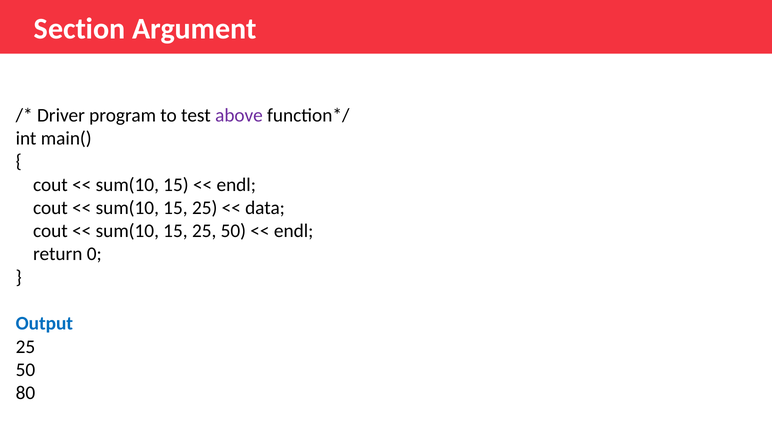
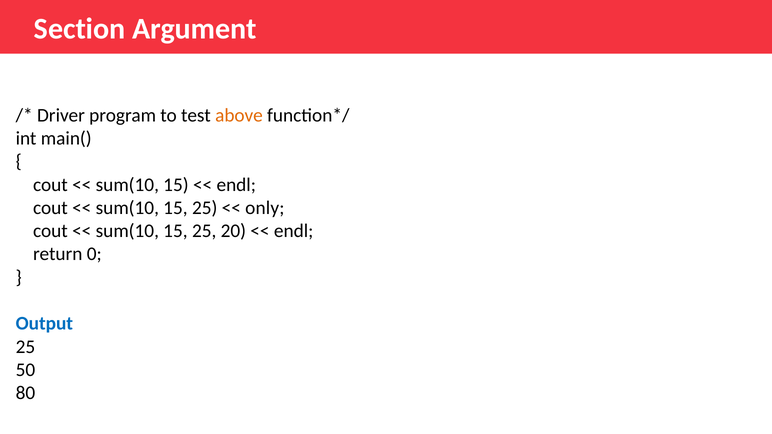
above colour: purple -> orange
data: data -> only
15 25 50: 50 -> 20
